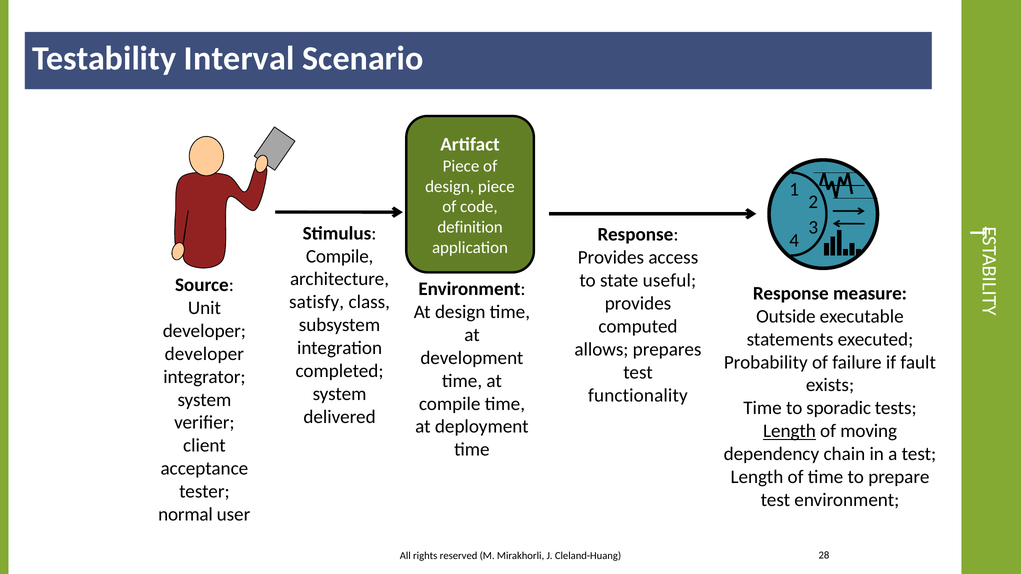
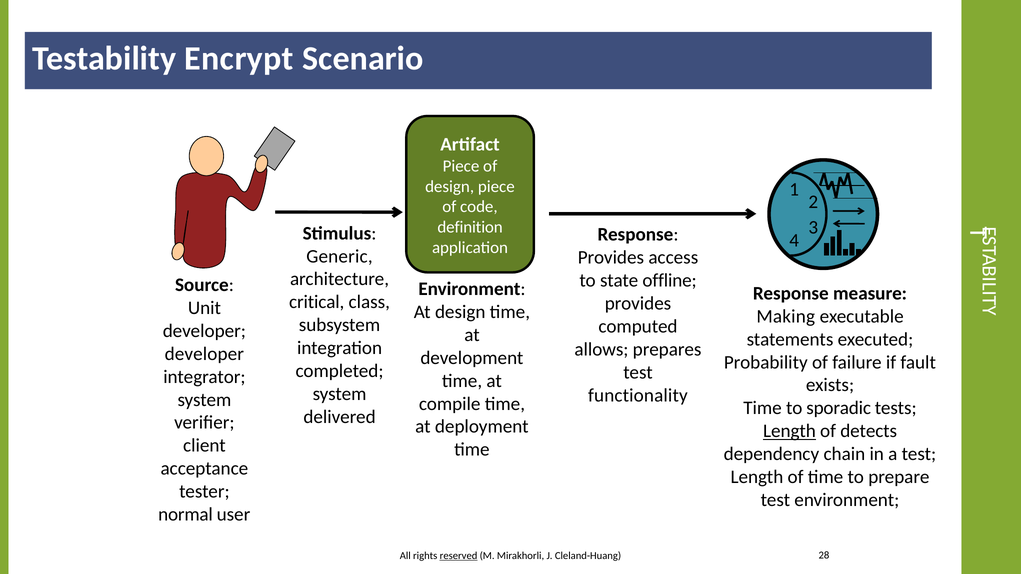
Interval: Interval -> Encrypt
Compile at (340, 256): Compile -> Generic
useful: useful -> offline
satisfy: satisfy -> critical
Outside: Outside -> Making
moving: moving -> detects
reserved underline: none -> present
